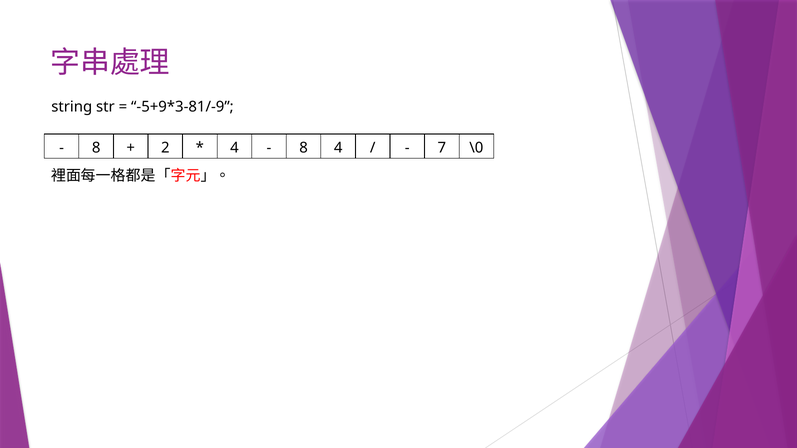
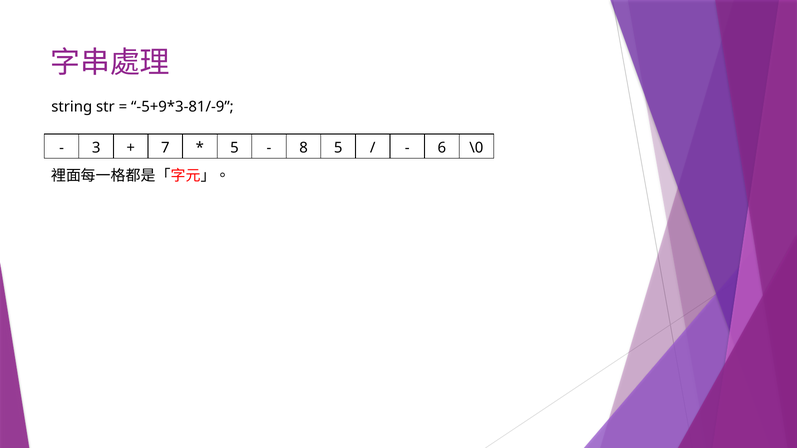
8 at (96, 148): 8 -> 3
2: 2 -> 7
4 at (234, 148): 4 -> 5
8 4: 4 -> 5
7: 7 -> 6
